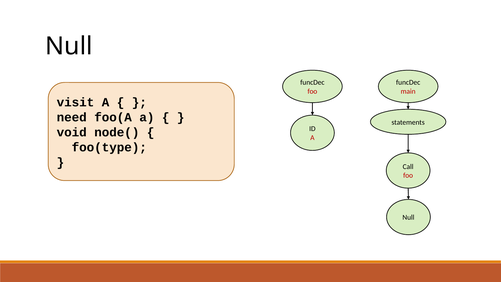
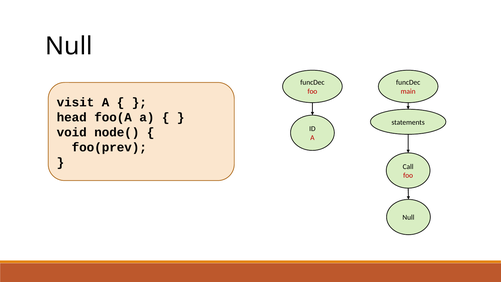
need: need -> head
foo(type: foo(type -> foo(prev
